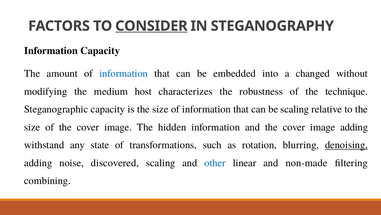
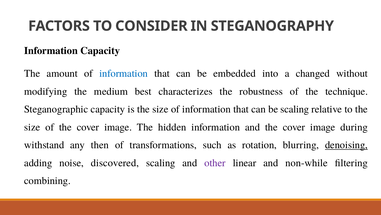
CONSIDER underline: present -> none
host: host -> best
image adding: adding -> during
state: state -> then
other colour: blue -> purple
non-made: non-made -> non-while
